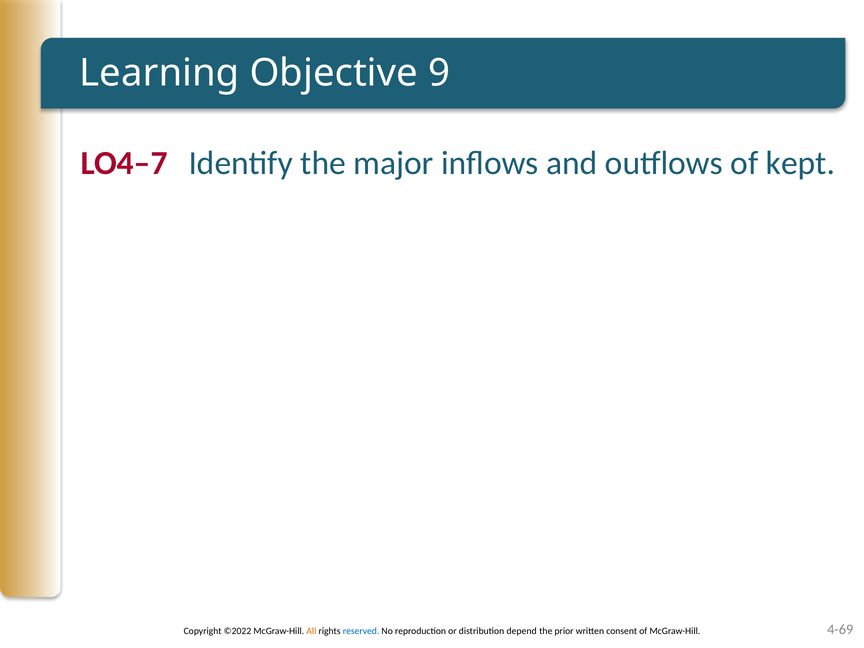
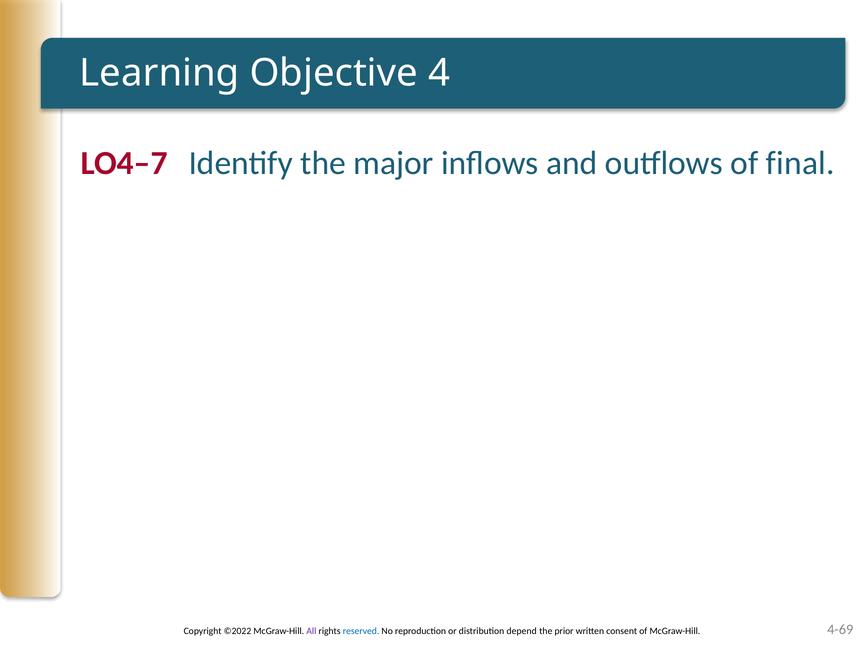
9: 9 -> 4
kept: kept -> final
All colour: orange -> purple
